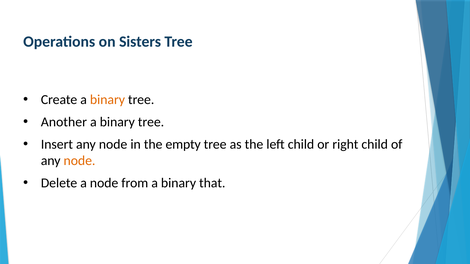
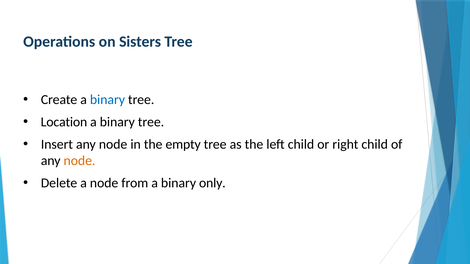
binary at (107, 100) colour: orange -> blue
Another: Another -> Location
that: that -> only
